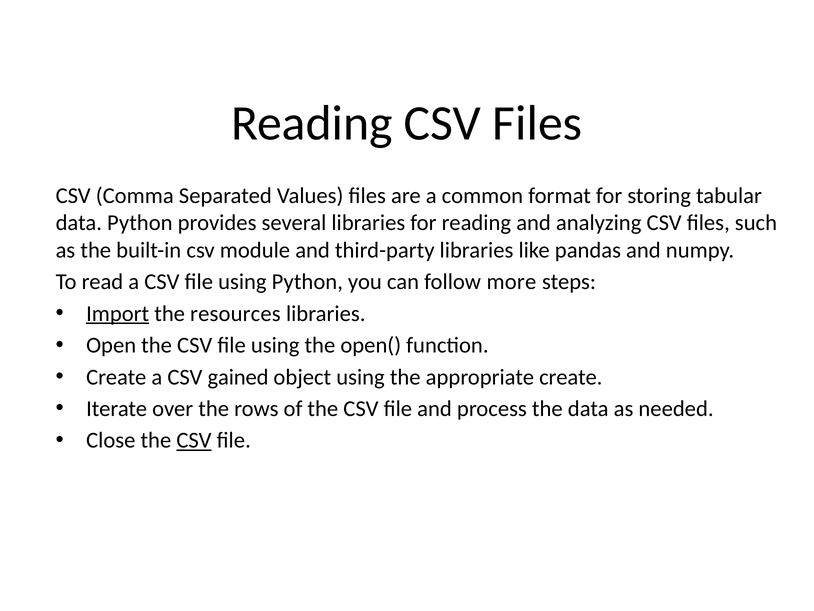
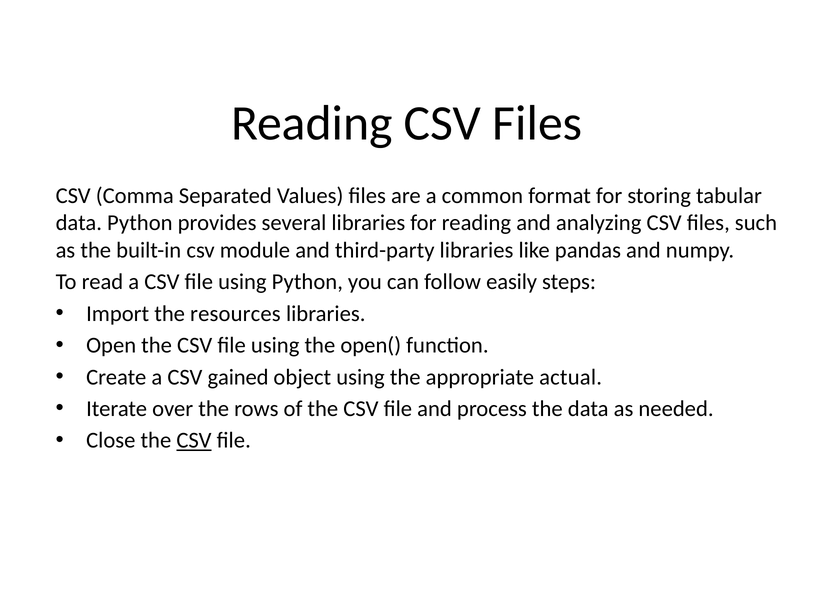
more: more -> easily
Import underline: present -> none
appropriate create: create -> actual
